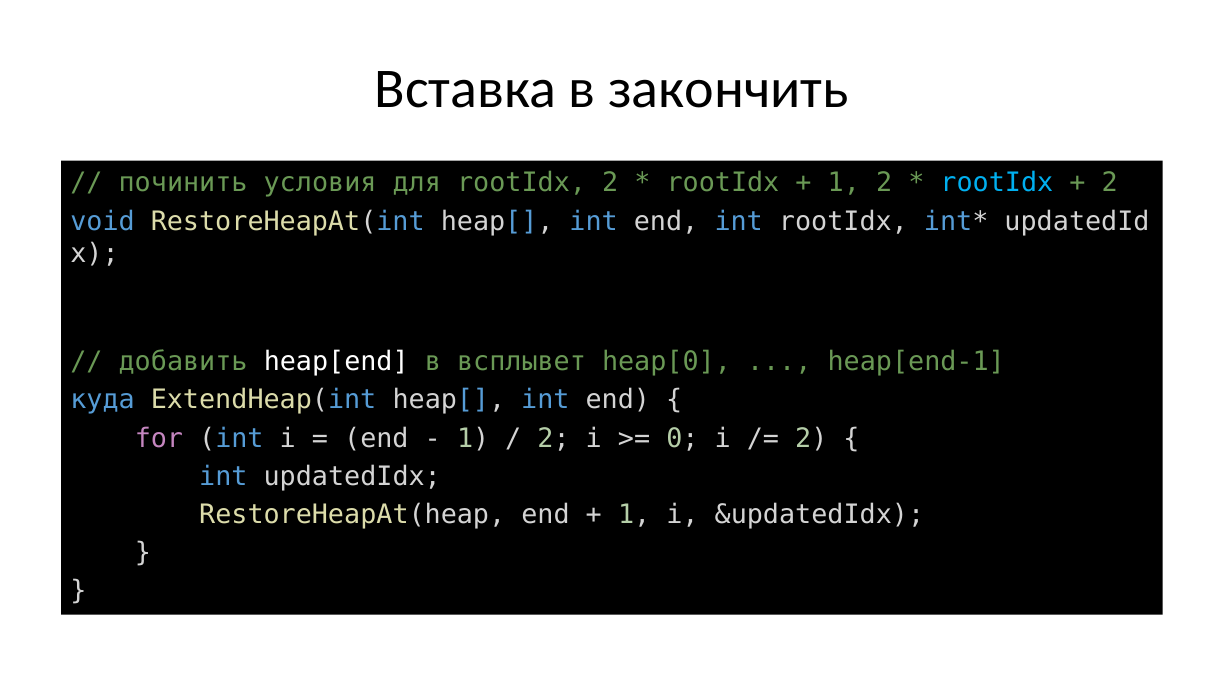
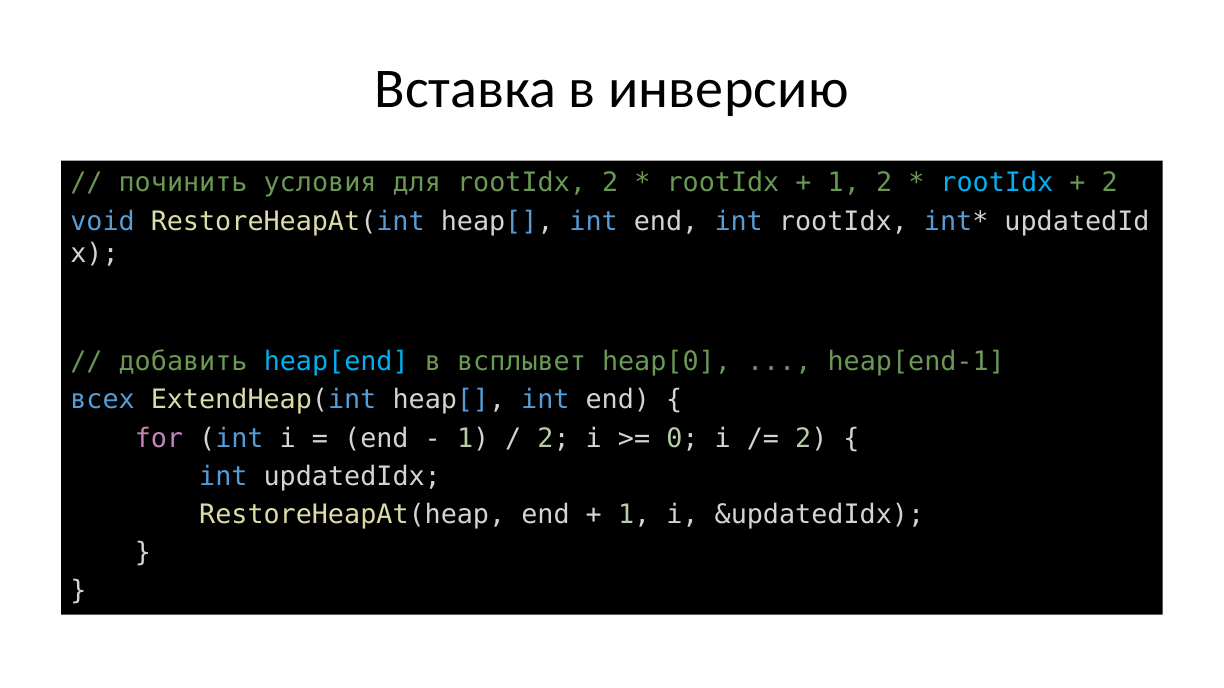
закончить: закончить -> инверсию
heap[end colour: white -> light blue
куда: куда -> всех
